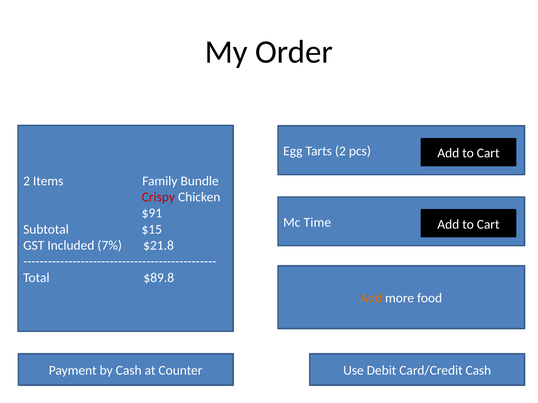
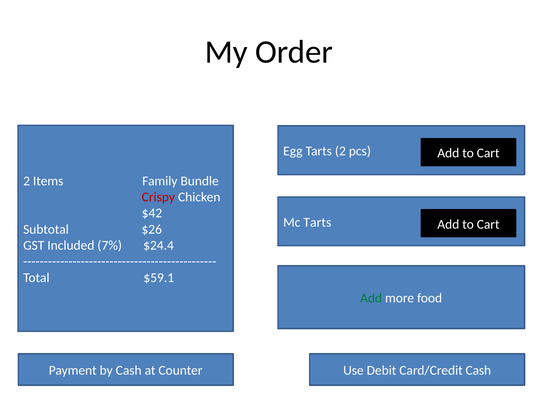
$91: $91 -> $42
Mc Time: Time -> Tarts
$15: $15 -> $26
$21.8: $21.8 -> $24.4
$89.8: $89.8 -> $59.1
Add at (371, 298) colour: orange -> green
